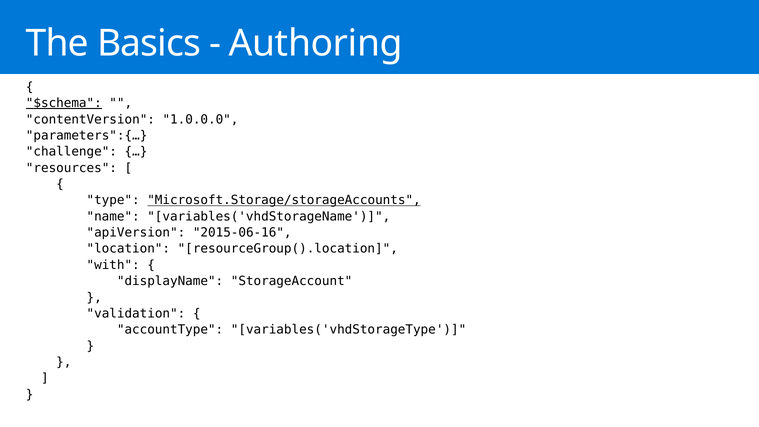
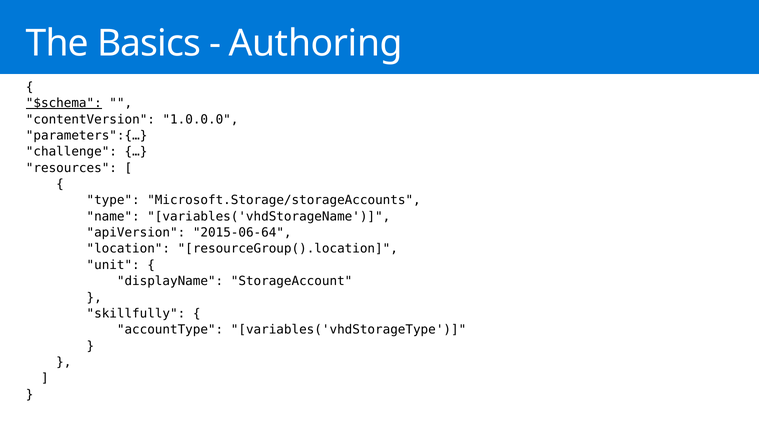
Microsoft.Storage/storageAccounts underline: present -> none
2015-06-16: 2015-06-16 -> 2015-06-64
with: with -> unit
validation: validation -> skillfully
